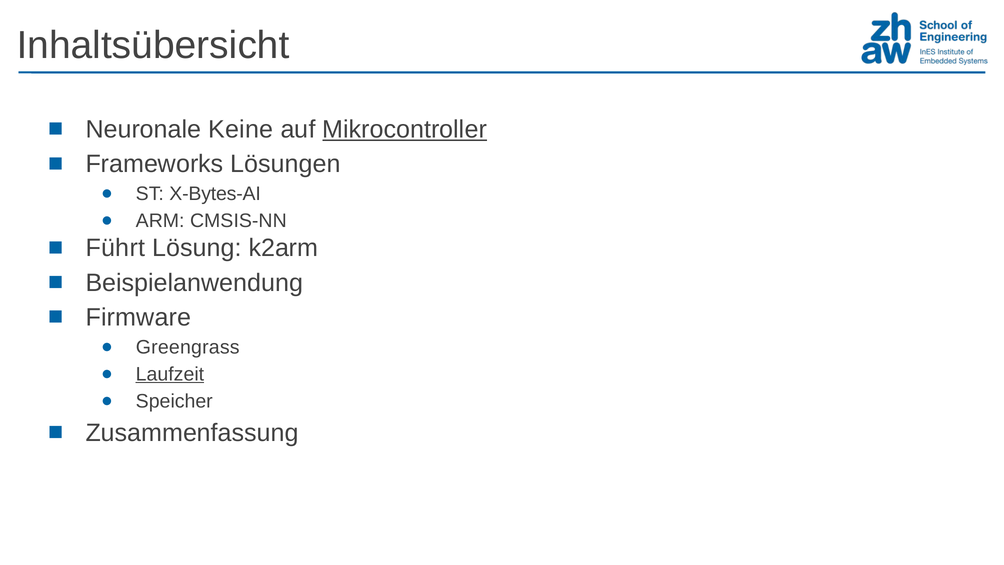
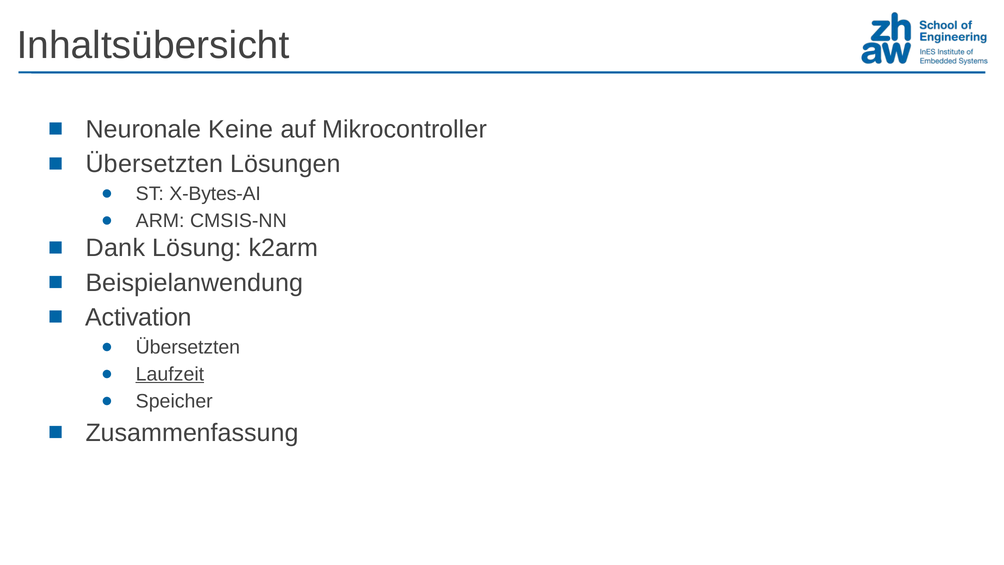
Mikrocontroller underline: present -> none
Frameworks at (155, 164): Frameworks -> Übersetzten
Führt: Führt -> Dank
Firmware: Firmware -> Activation
Greengrass at (188, 347): Greengrass -> Übersetzten
